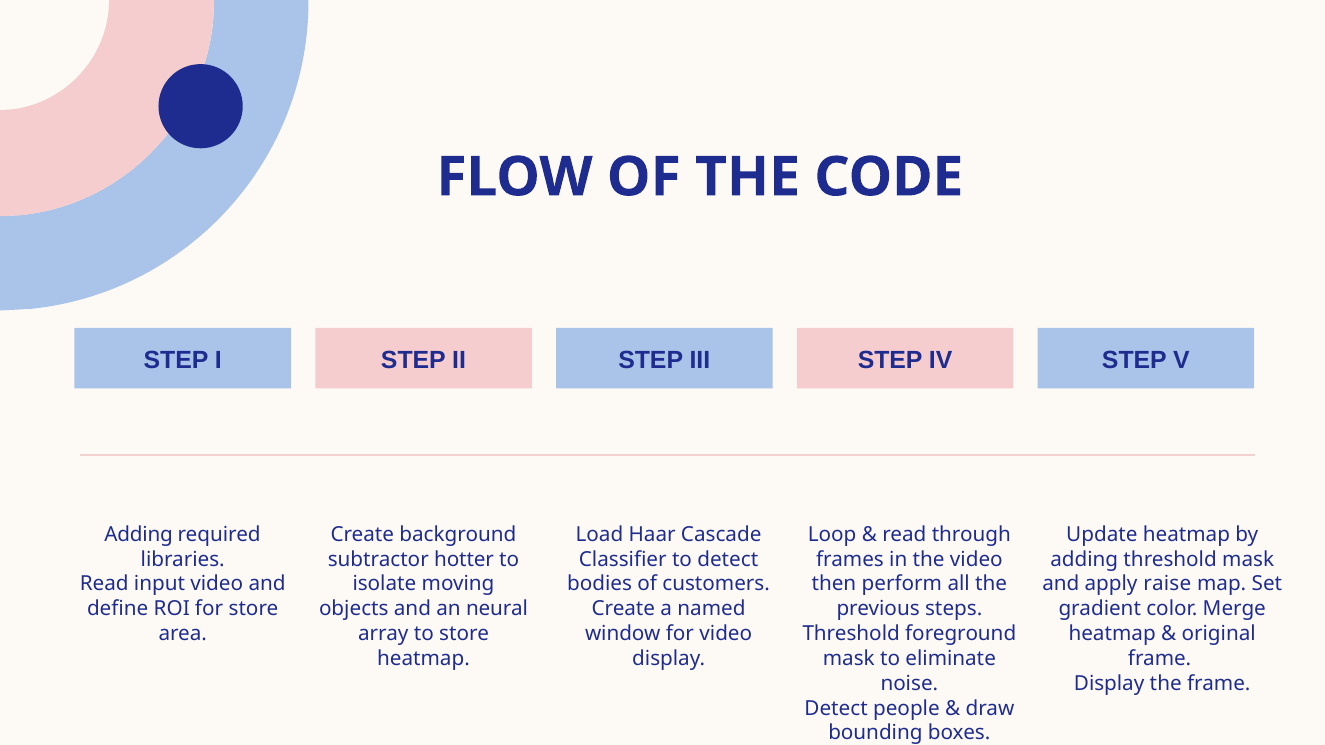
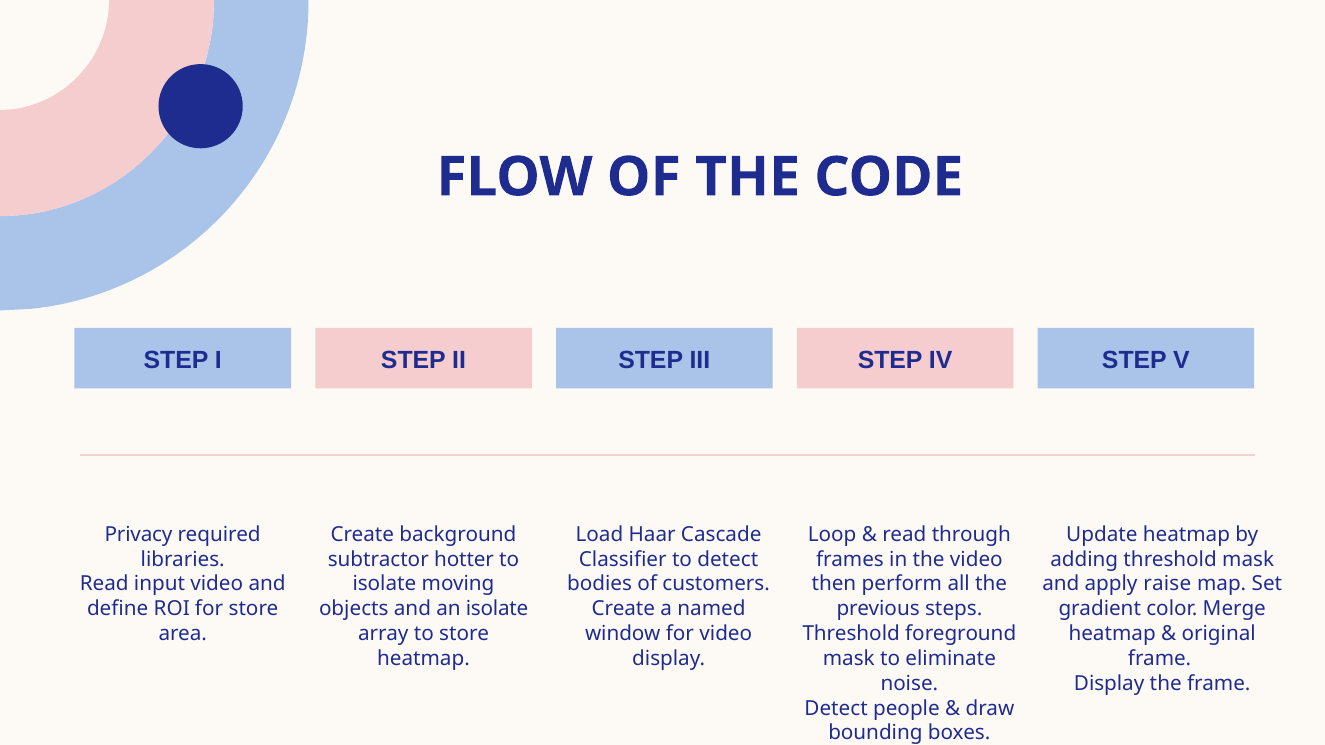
Adding at (139, 535): Adding -> Privacy
an neural: neural -> isolate
